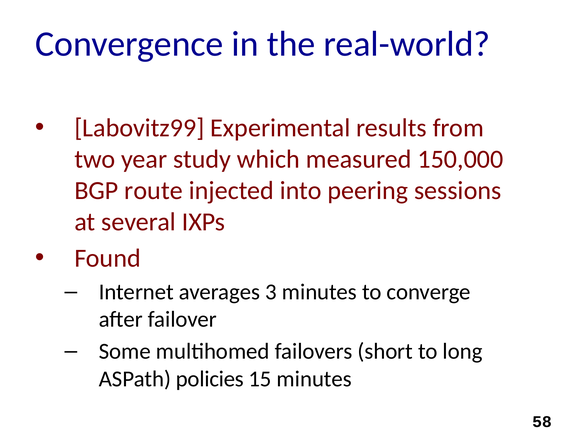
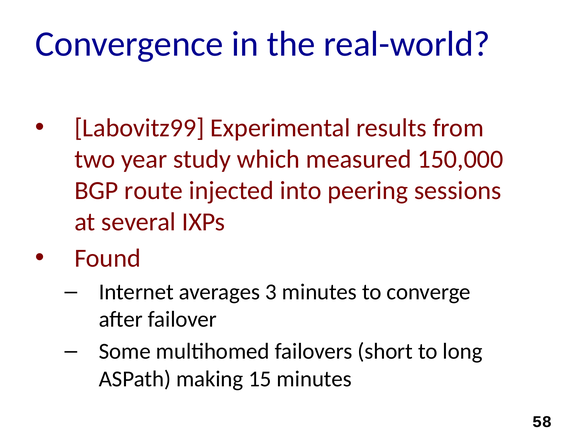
policies: policies -> making
